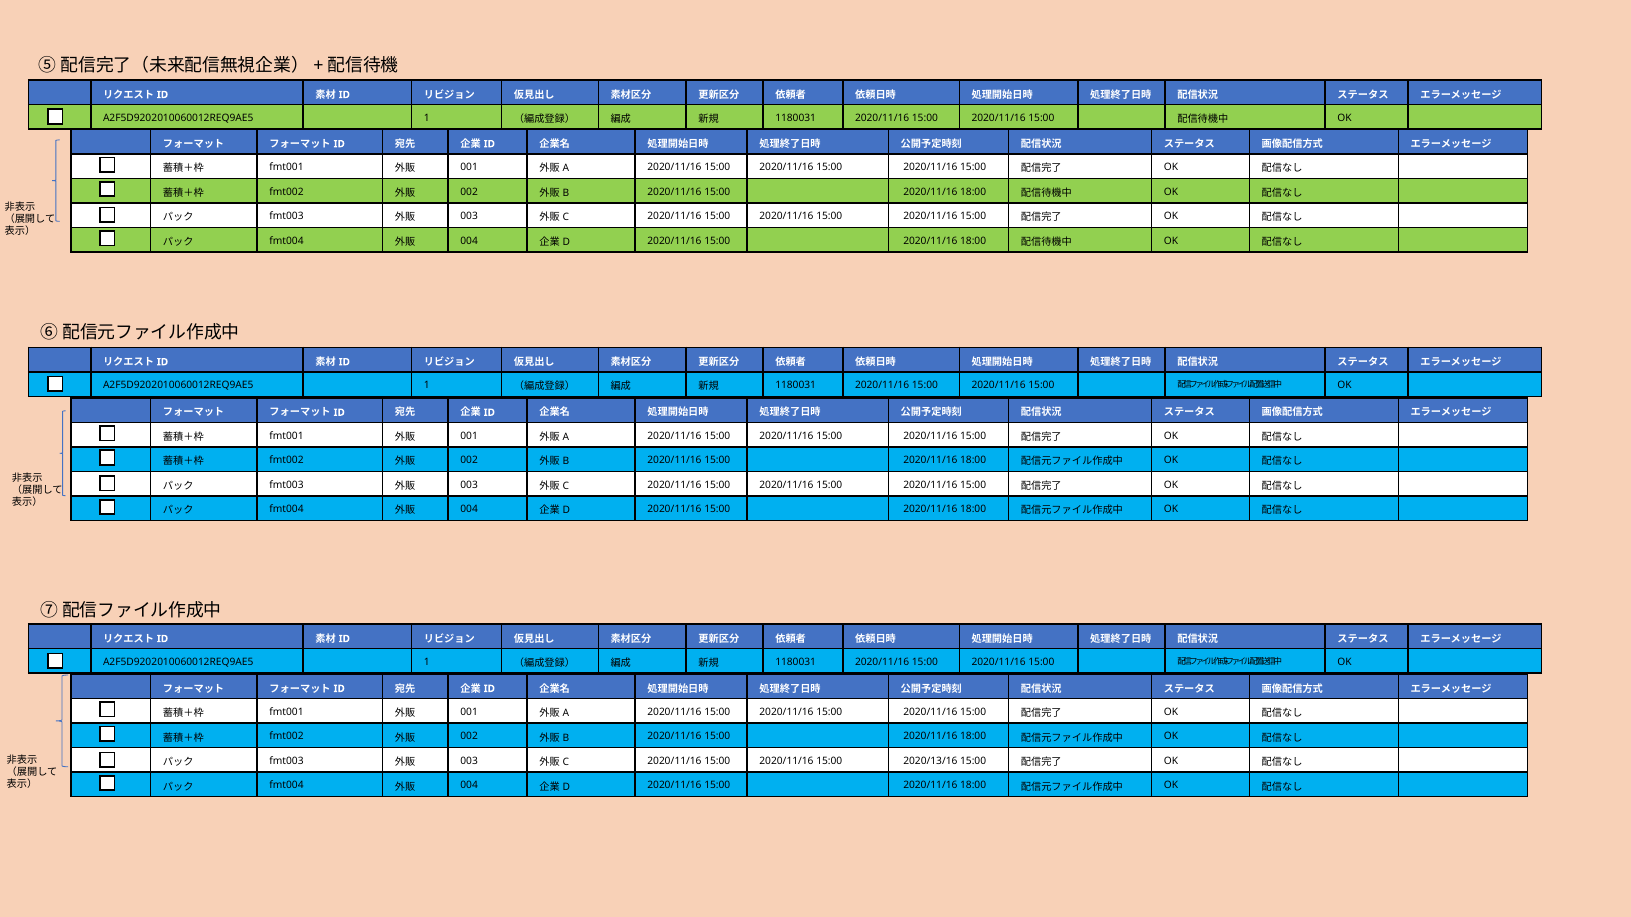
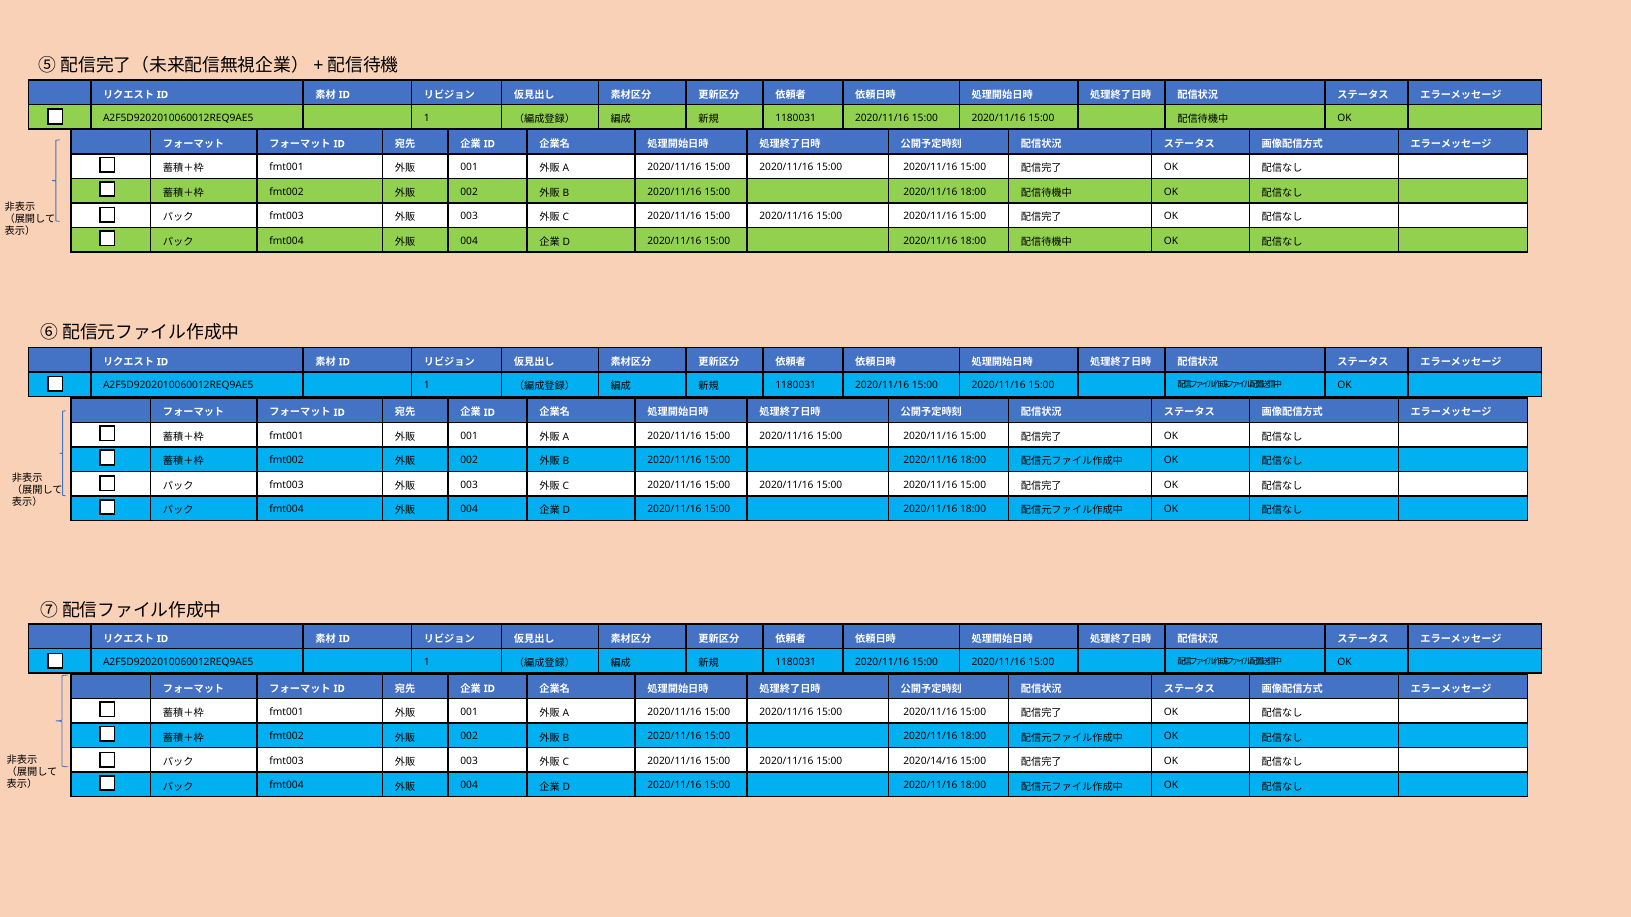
2020/13/16: 2020/13/16 -> 2020/14/16
